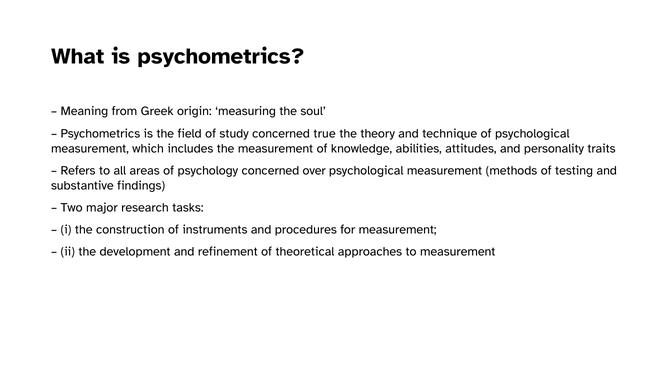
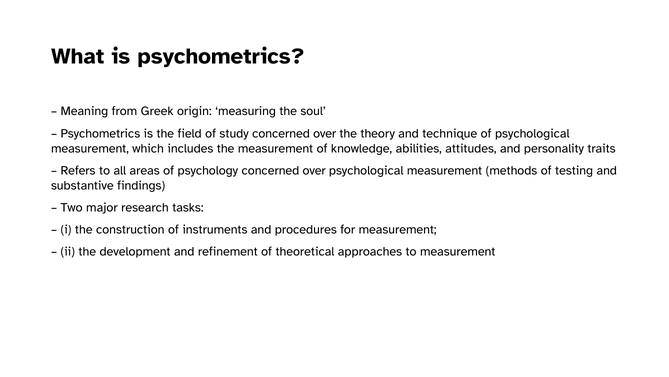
study concerned true: true -> over
